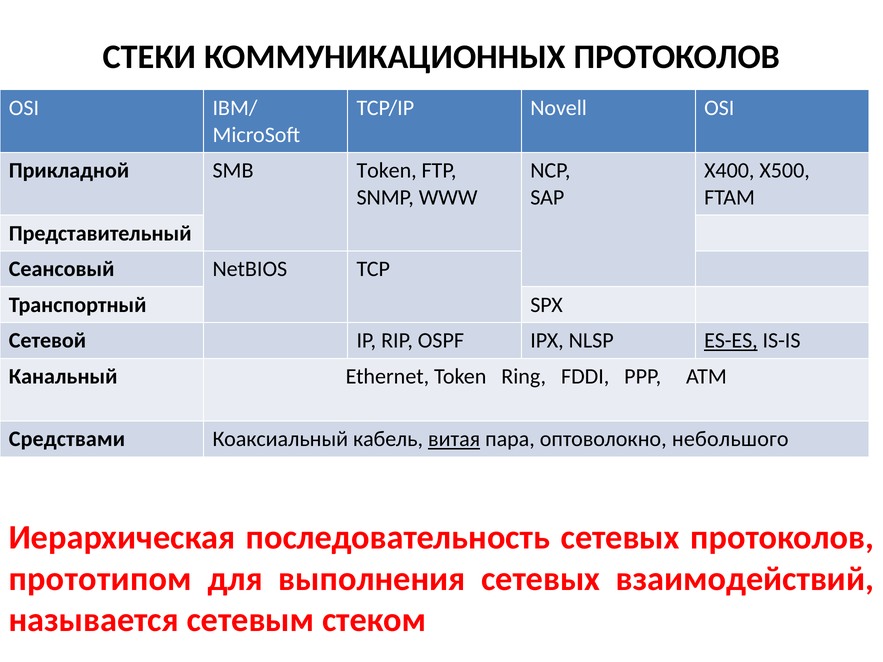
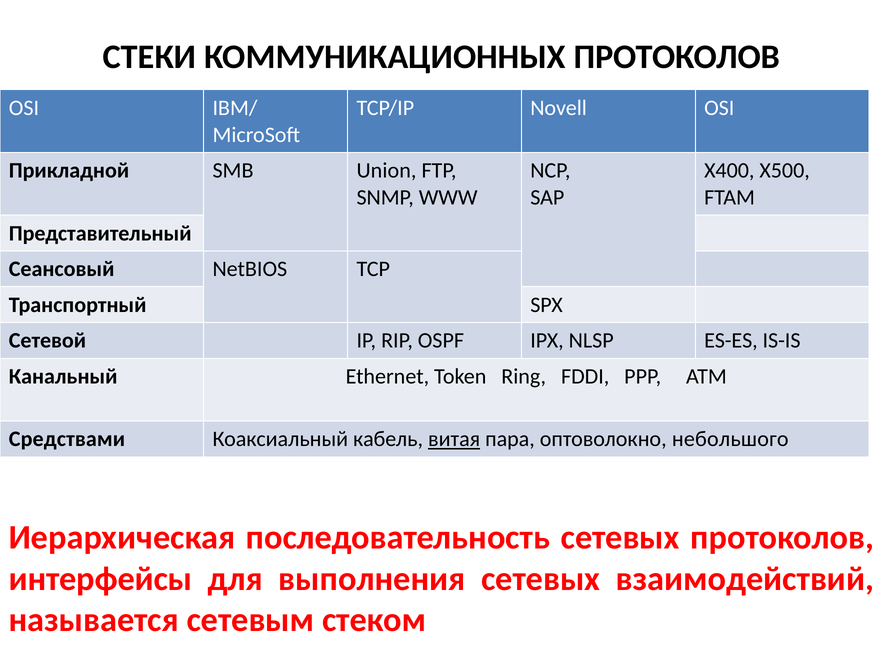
SMB Token: Token -> Union
ES-ES underline: present -> none
прототипом: прототипом -> интерфейсы
